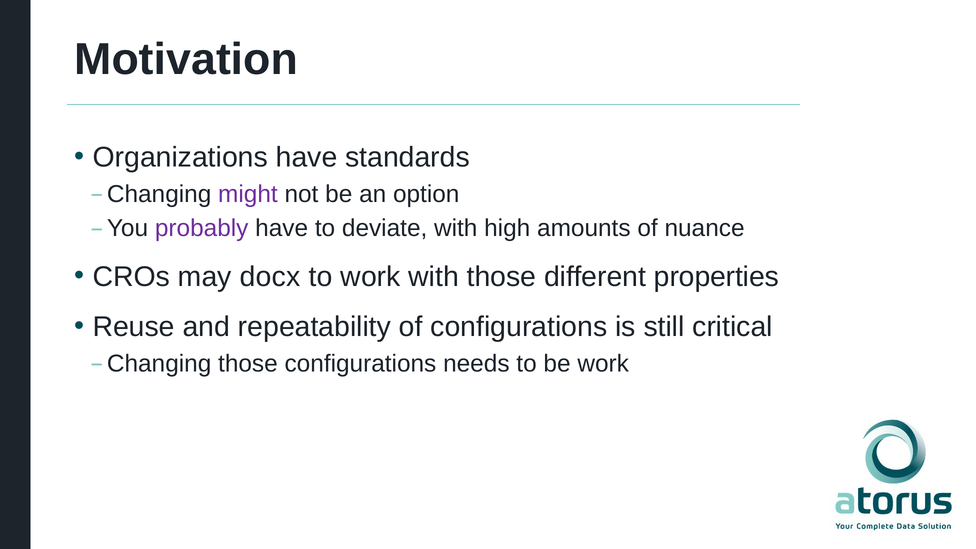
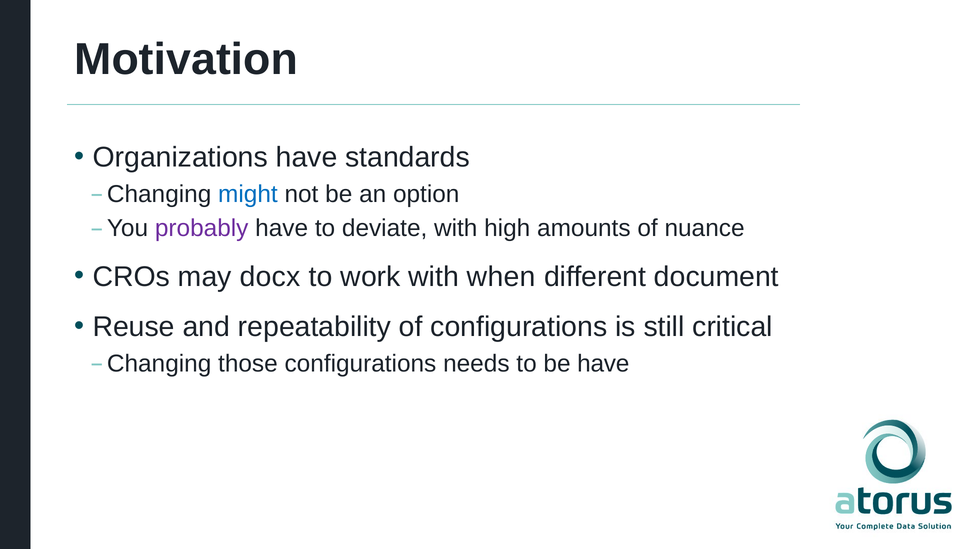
might colour: purple -> blue
with those: those -> when
properties: properties -> document
be work: work -> have
